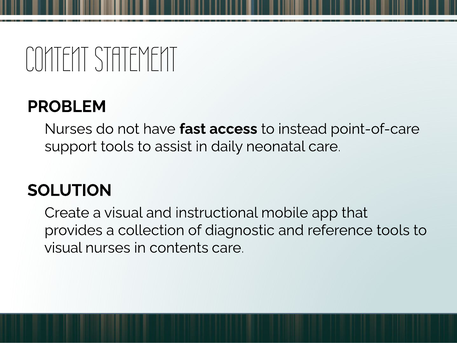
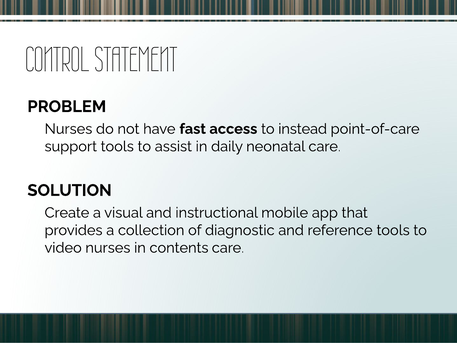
CONTENT: CONTENT -> CONTROL
visual at (63, 248): visual -> video
